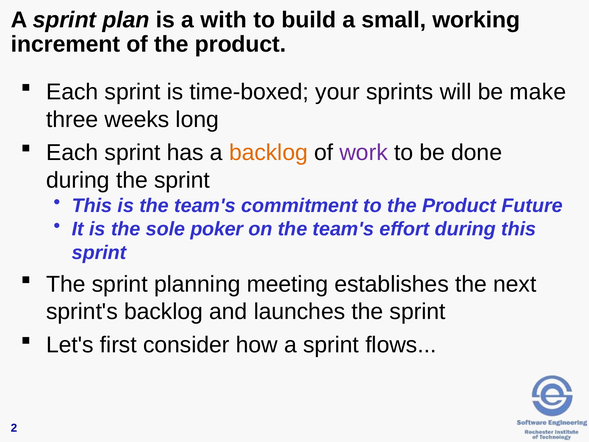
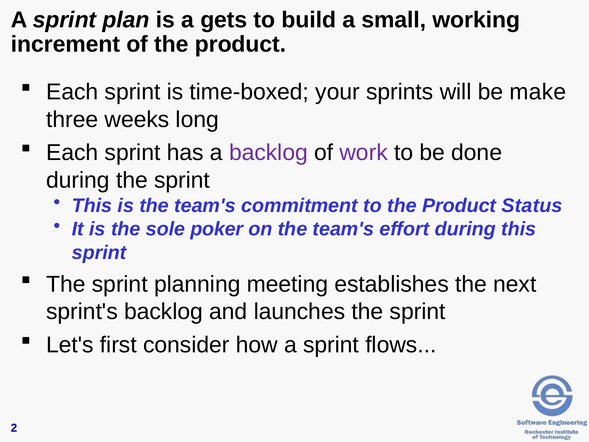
with: with -> gets
backlog at (268, 153) colour: orange -> purple
Future: Future -> Status
